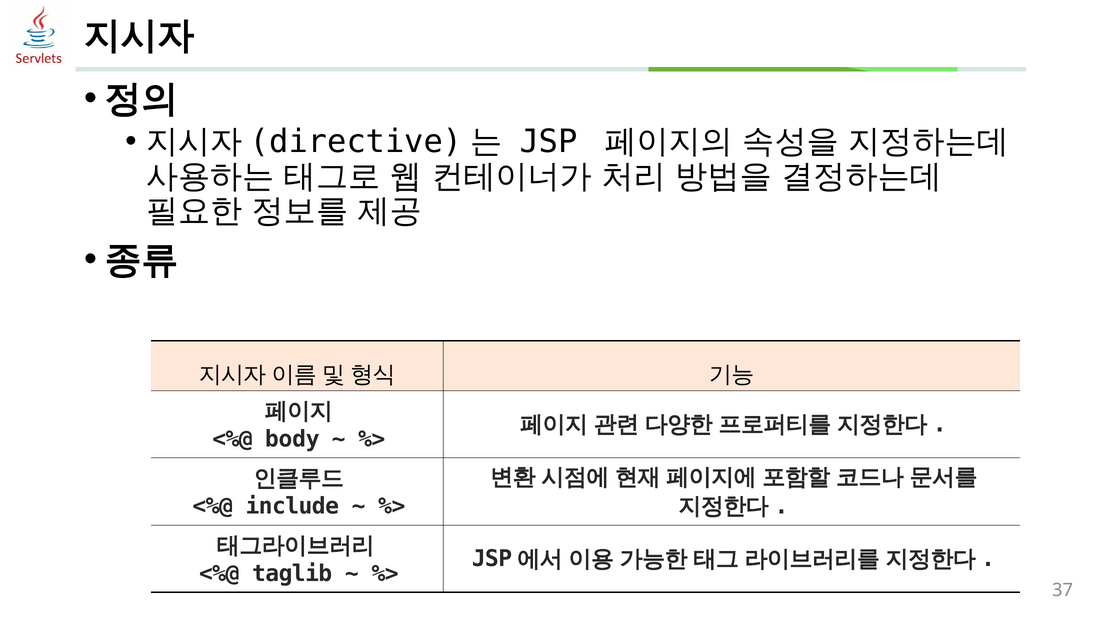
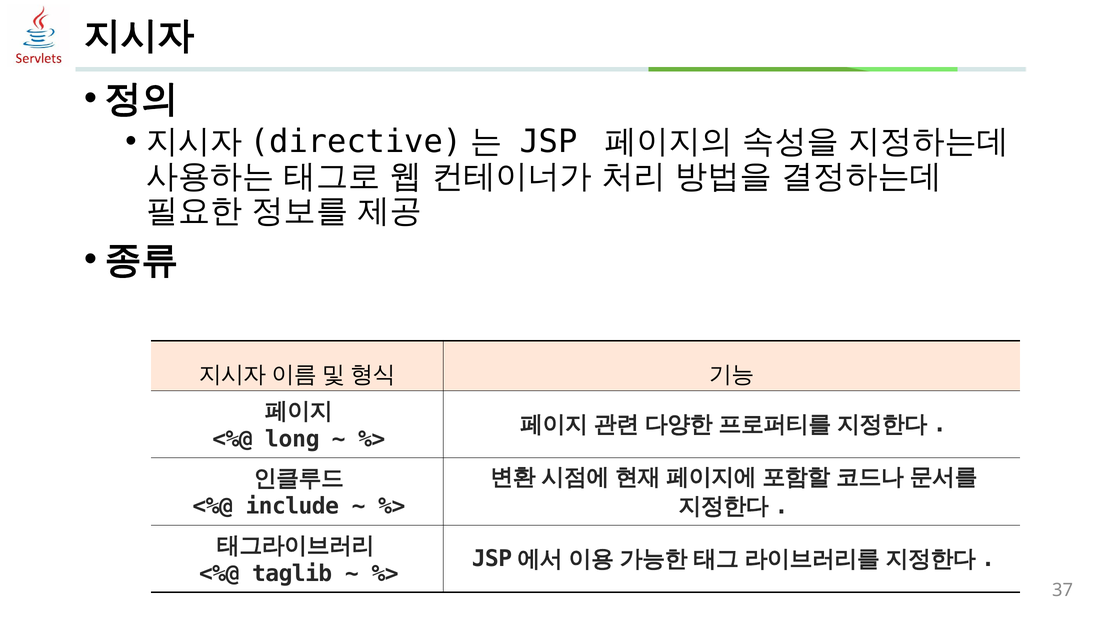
body: body -> long
